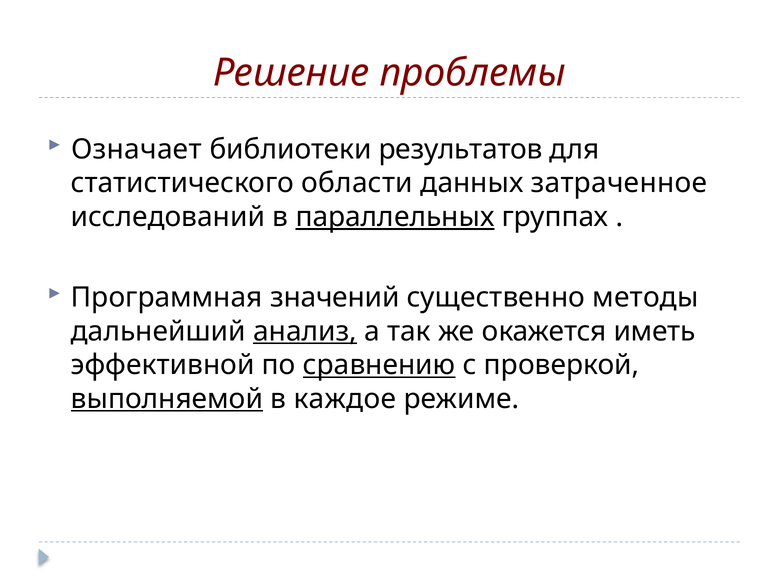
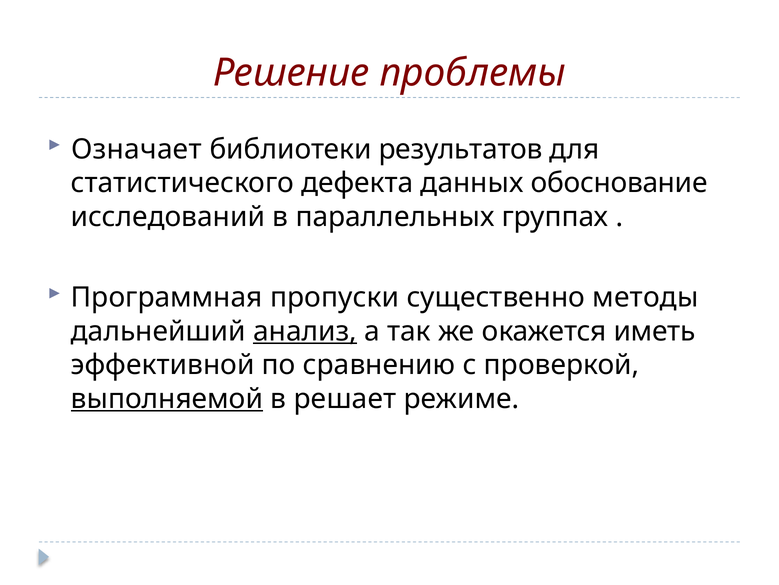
области: области -> дефекта
затраченное: затраченное -> обоснование
параллельных underline: present -> none
значений: значений -> пропуски
сравнению underline: present -> none
каждое: каждое -> решает
